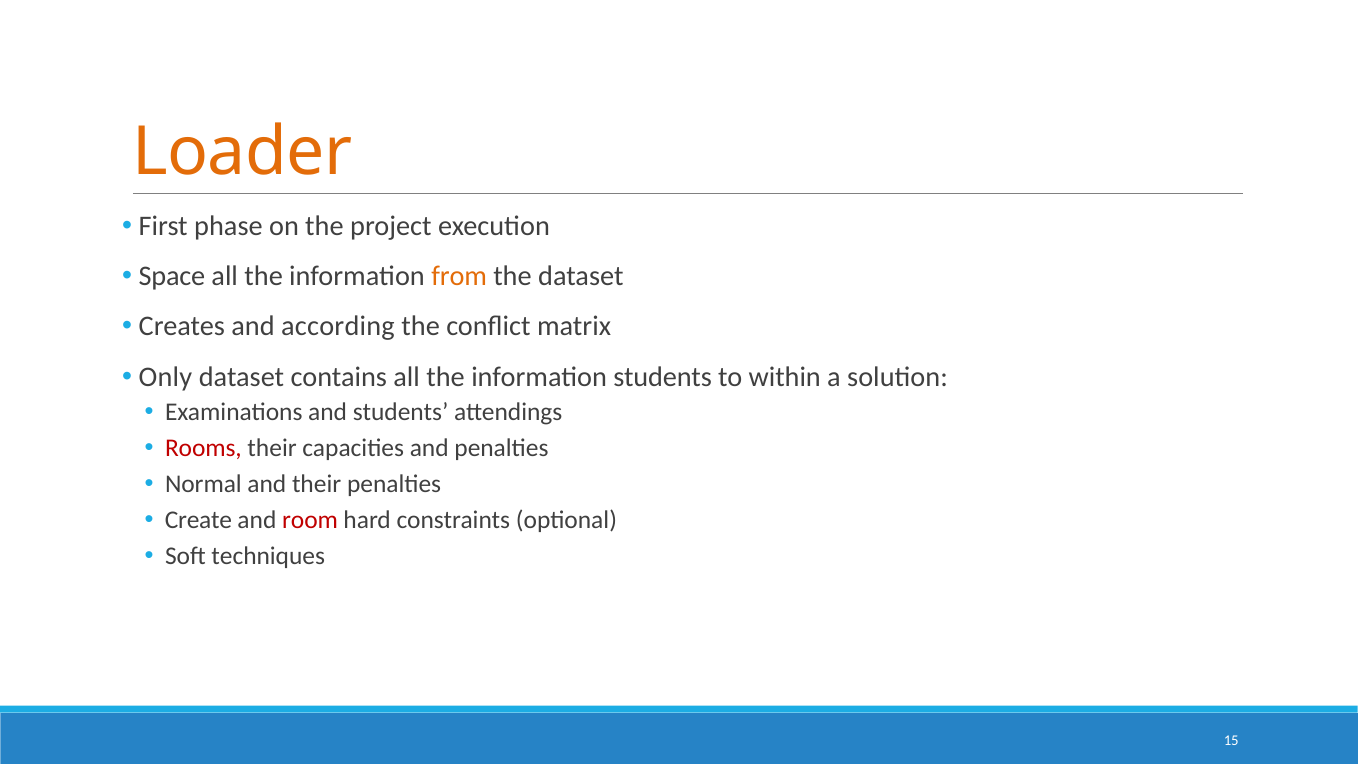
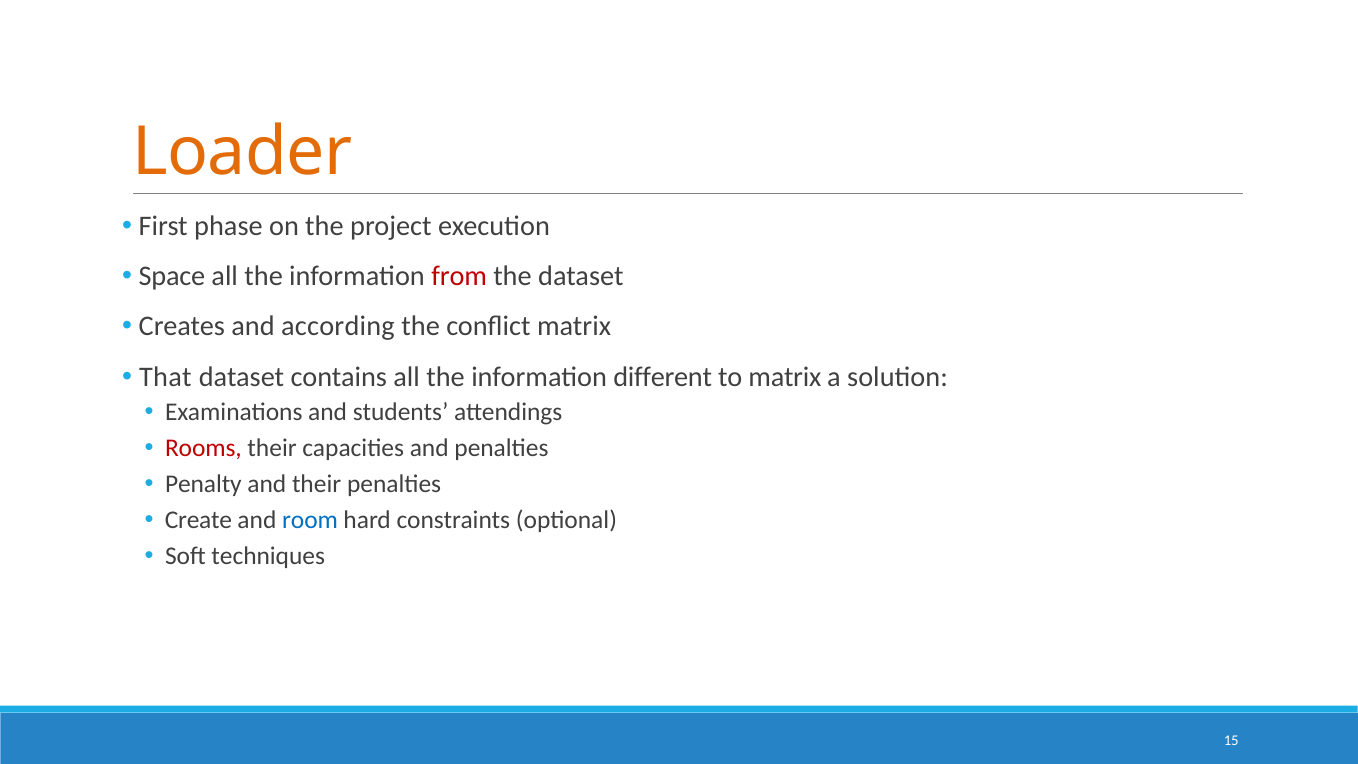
from colour: orange -> red
Only: Only -> That
information students: students -> different
to within: within -> matrix
Normal: Normal -> Penalty
room colour: red -> blue
